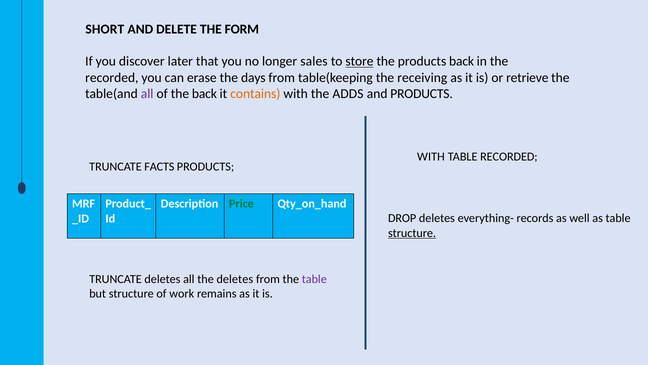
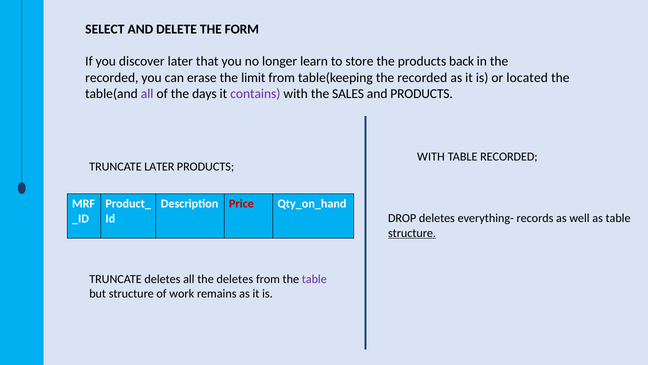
SHORT: SHORT -> SELECT
sales: sales -> learn
store underline: present -> none
days: days -> limit
table(keeping the receiving: receiving -> recorded
retrieve: retrieve -> located
the back: back -> days
contains colour: orange -> purple
ADDS: ADDS -> SALES
TRUNCATE FACTS: FACTS -> LATER
Price colour: green -> red
